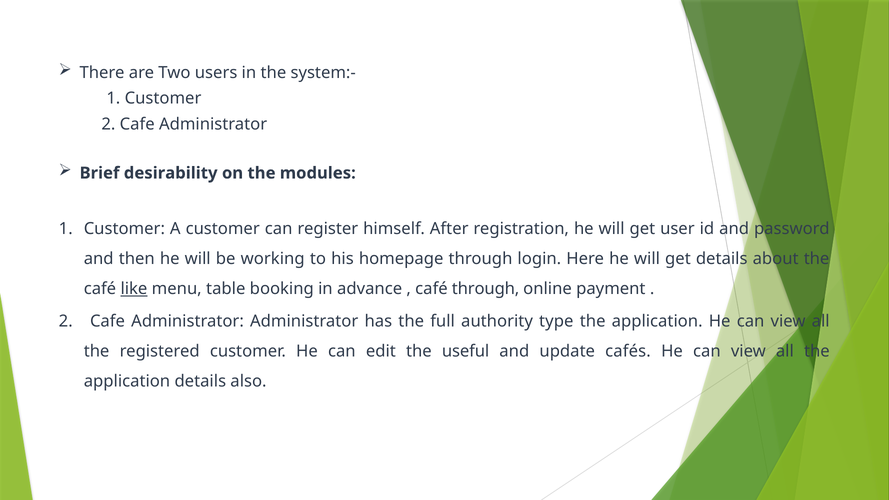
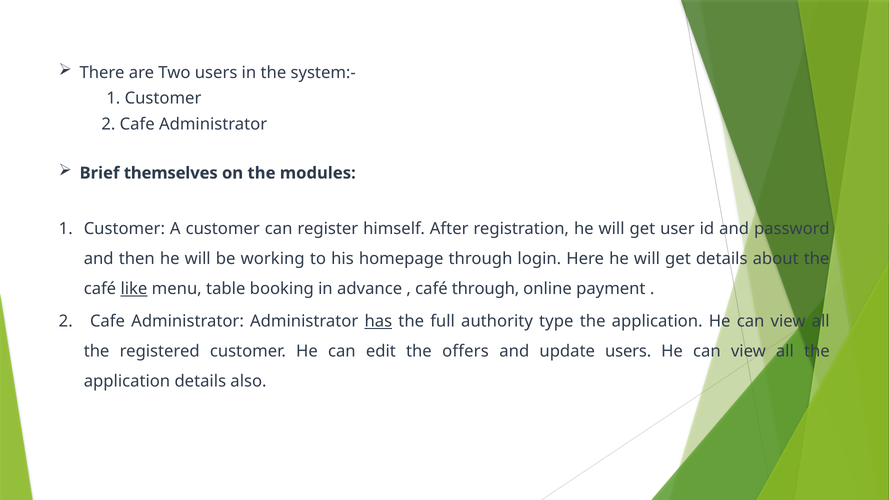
desirability: desirability -> themselves
has underline: none -> present
useful: useful -> offers
update cafés: cafés -> users
